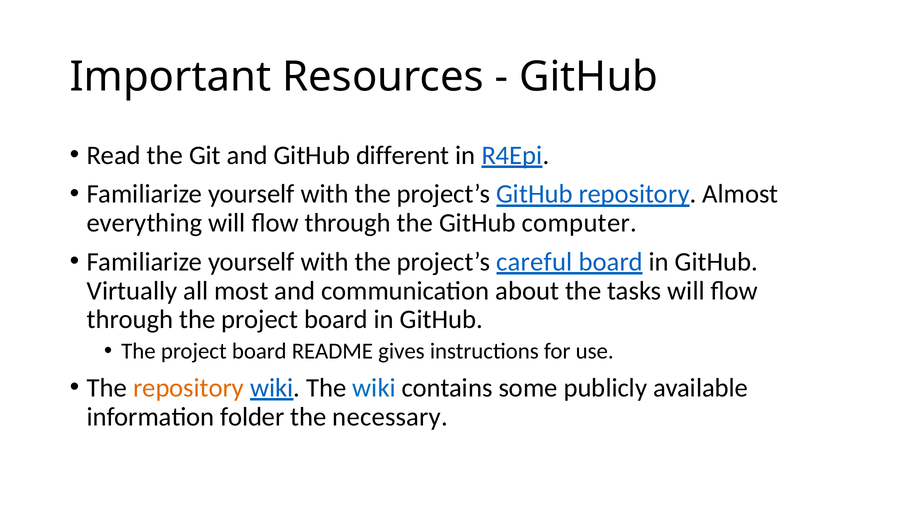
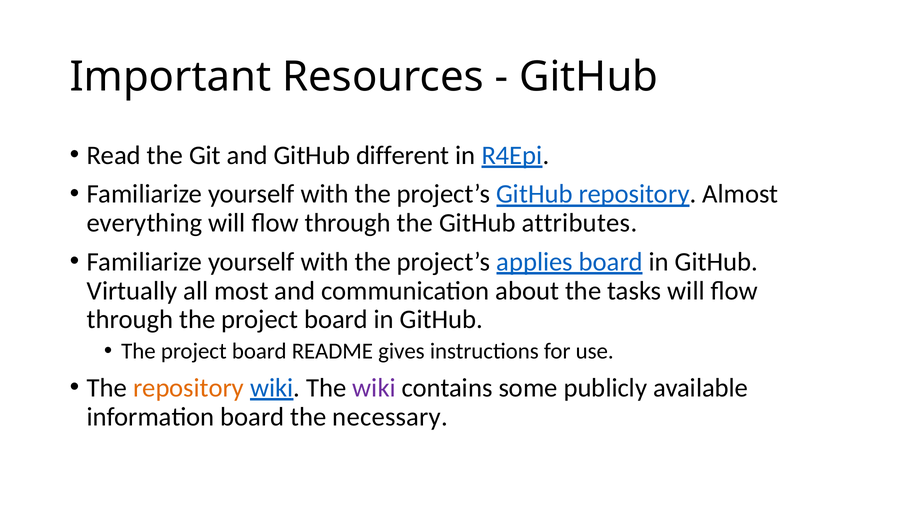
computer: computer -> attributes
careful: careful -> applies
wiki at (374, 388) colour: blue -> purple
information folder: folder -> board
